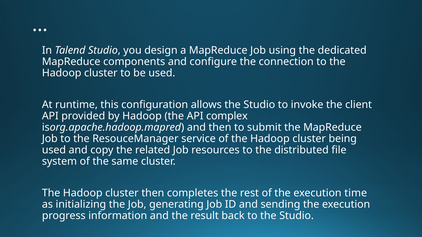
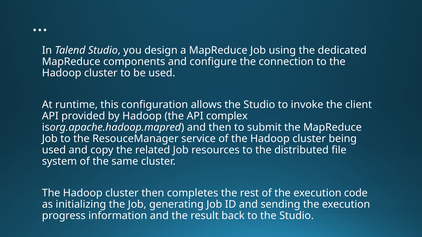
time: time -> code
